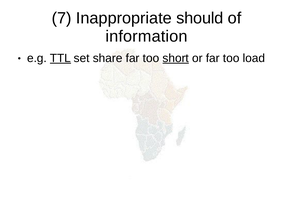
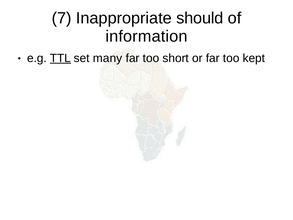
share: share -> many
short underline: present -> none
load: load -> kept
